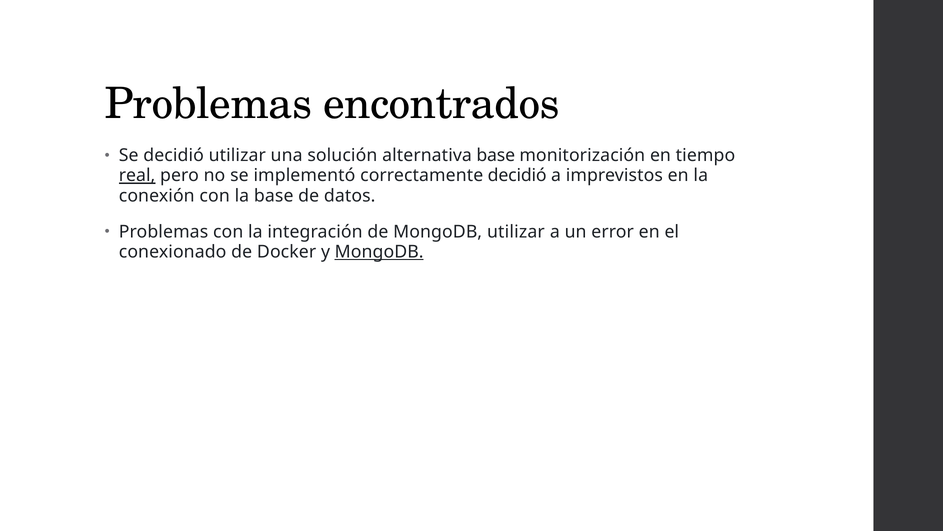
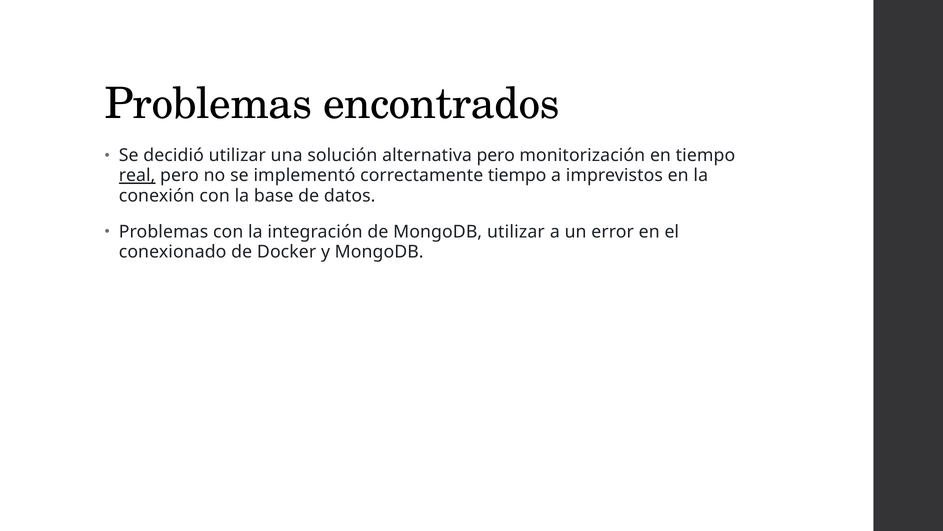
alternativa base: base -> pero
correctamente decidió: decidió -> tiempo
MongoDB at (379, 252) underline: present -> none
